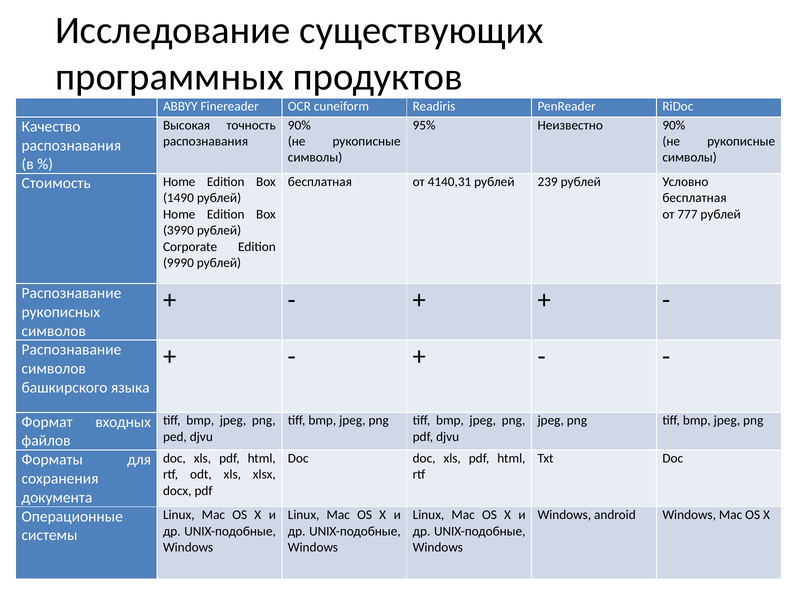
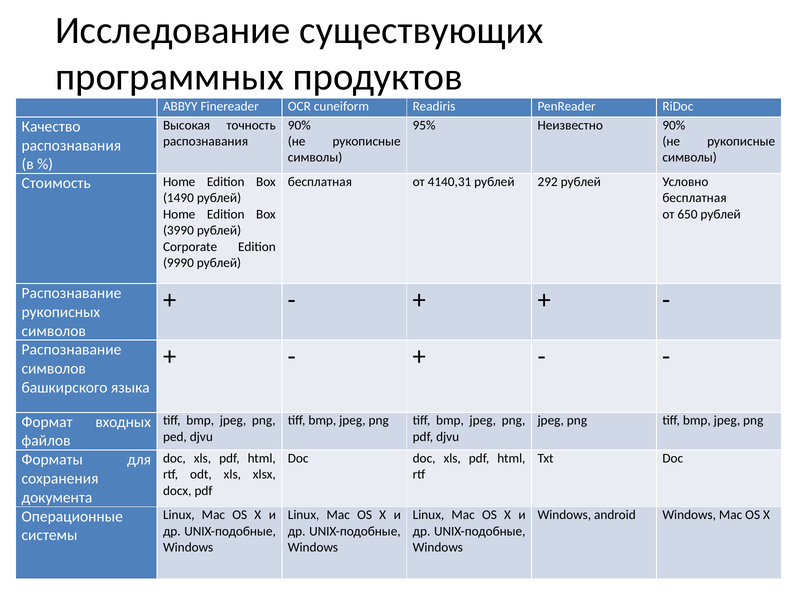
239: 239 -> 292
777: 777 -> 650
